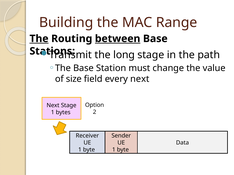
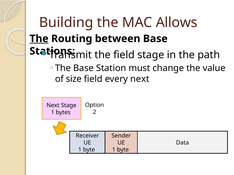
Range: Range -> Allows
between underline: present -> none
the long: long -> field
